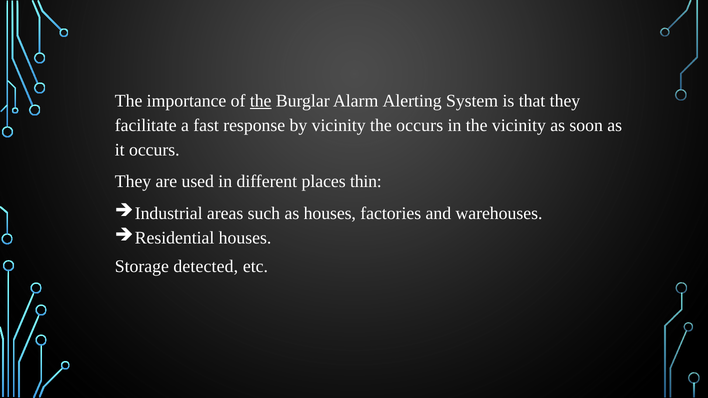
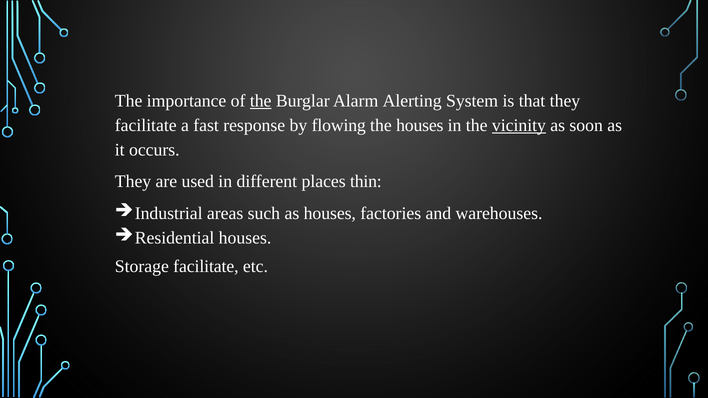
by vicinity: vicinity -> flowing
the occurs: occurs -> houses
vicinity at (519, 126) underline: none -> present
Storage detected: detected -> facilitate
